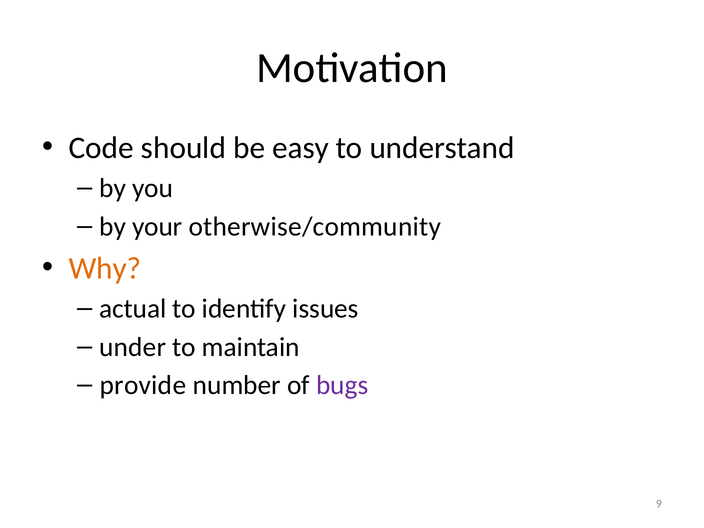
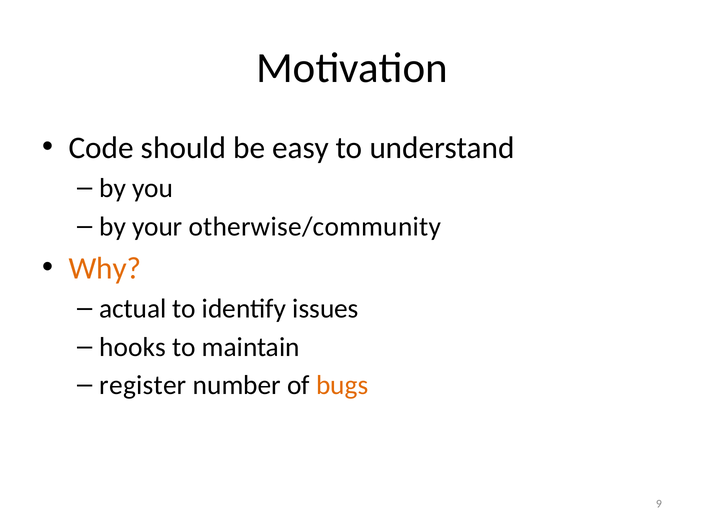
under: under -> hooks
provide: provide -> register
bugs colour: purple -> orange
